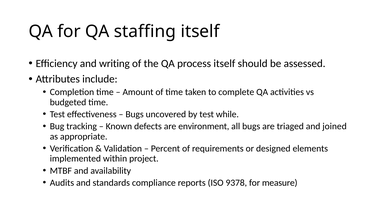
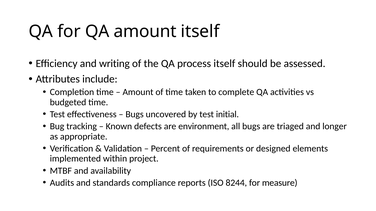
QA staffing: staffing -> amount
while: while -> initial
joined: joined -> longer
9378: 9378 -> 8244
